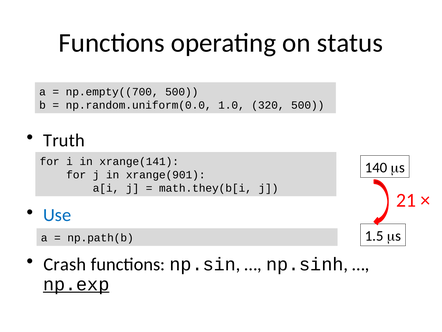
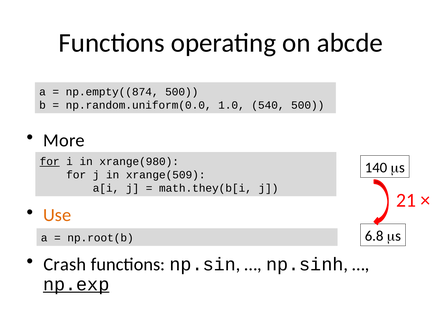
status: status -> abcde
np.empty((700: np.empty((700 -> np.empty((874
320: 320 -> 540
Truth: Truth -> More
for at (50, 161) underline: none -> present
xrange(141: xrange(141 -> xrange(980
xrange(901: xrange(901 -> xrange(509
Use colour: blue -> orange
1.5: 1.5 -> 6.8
np.path(b: np.path(b -> np.root(b
